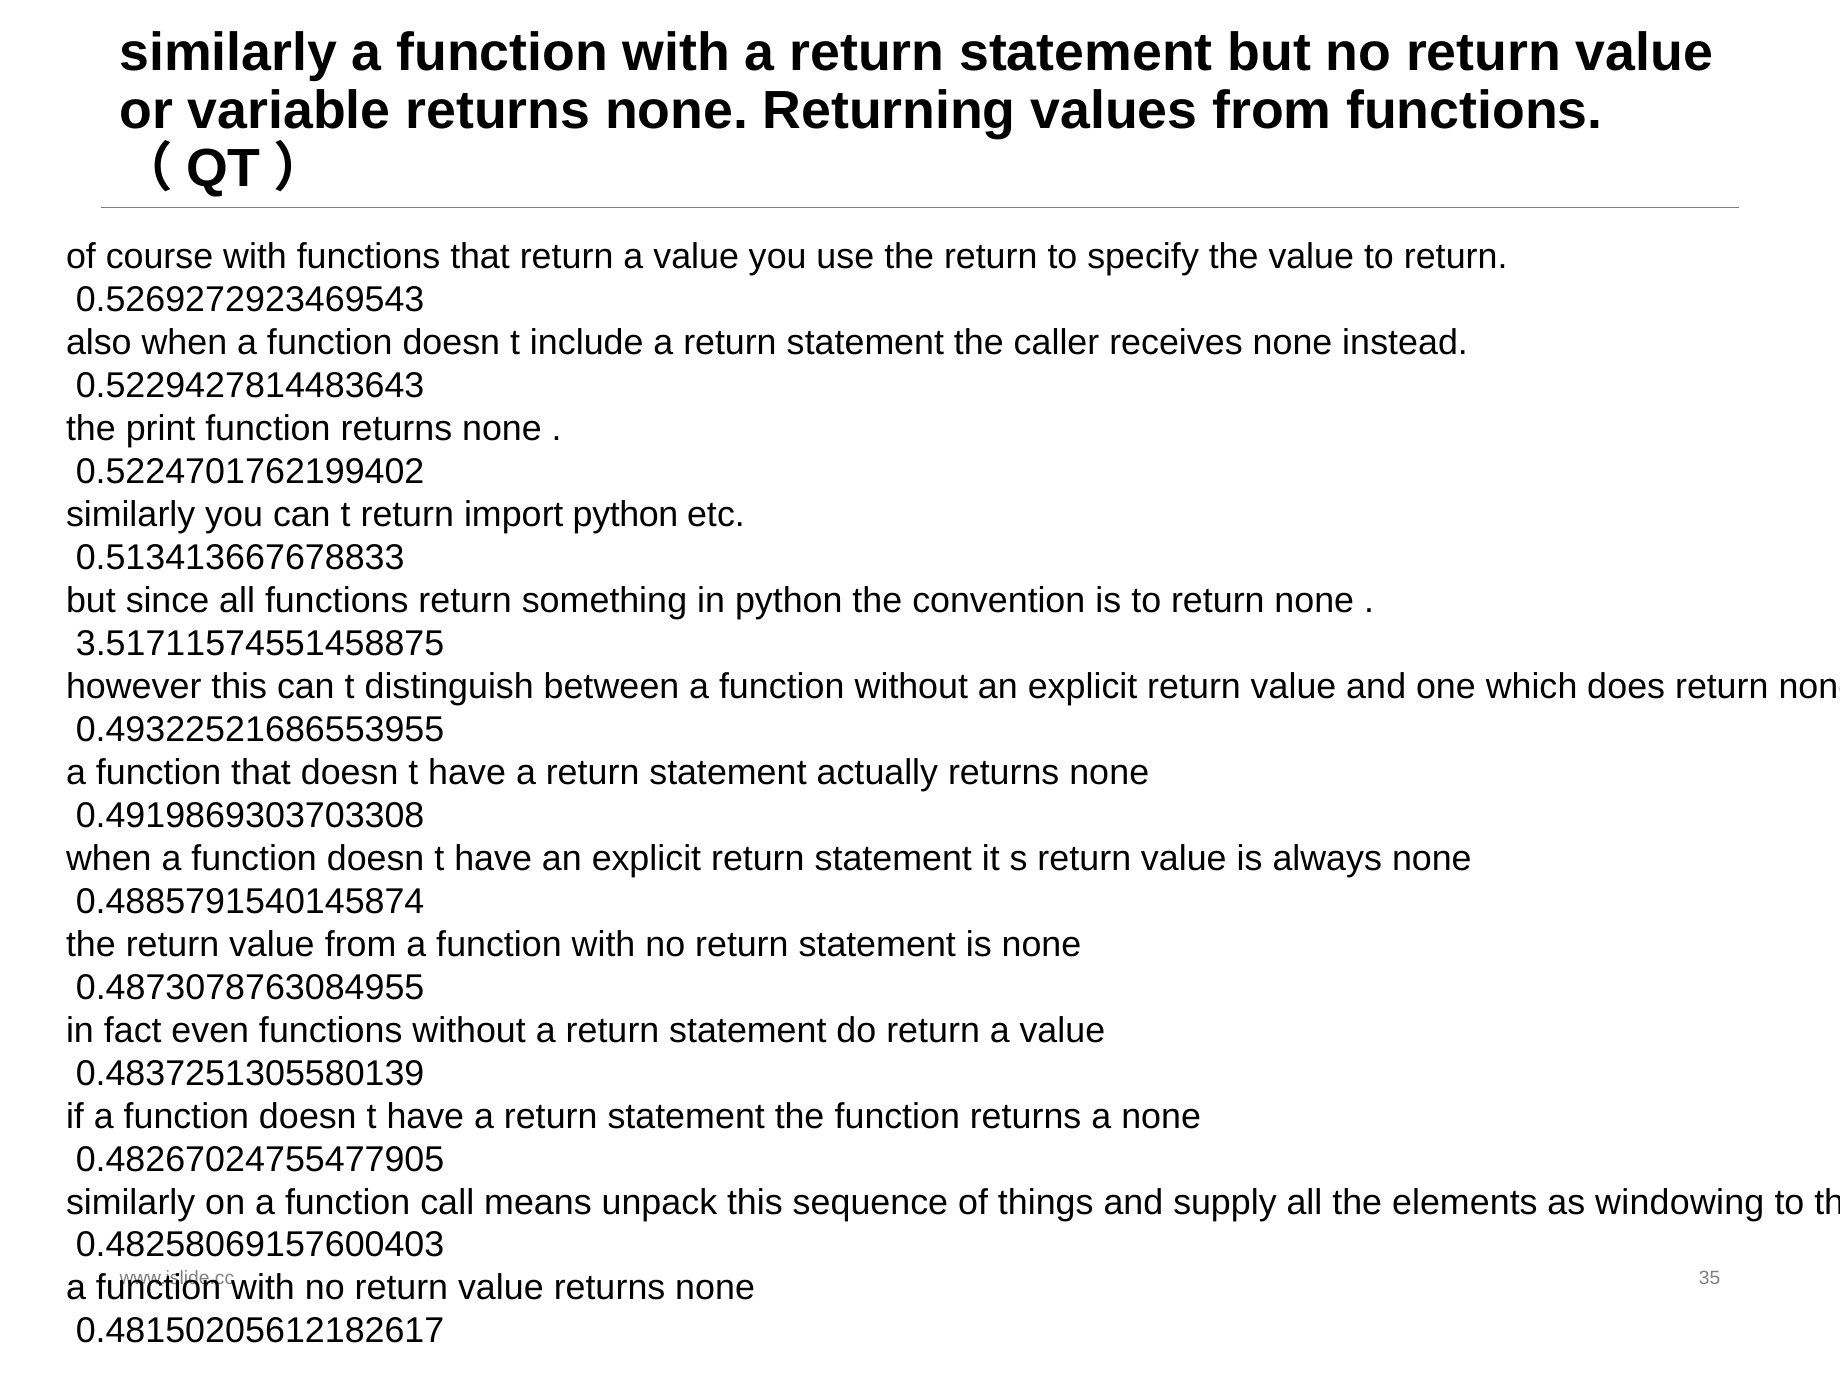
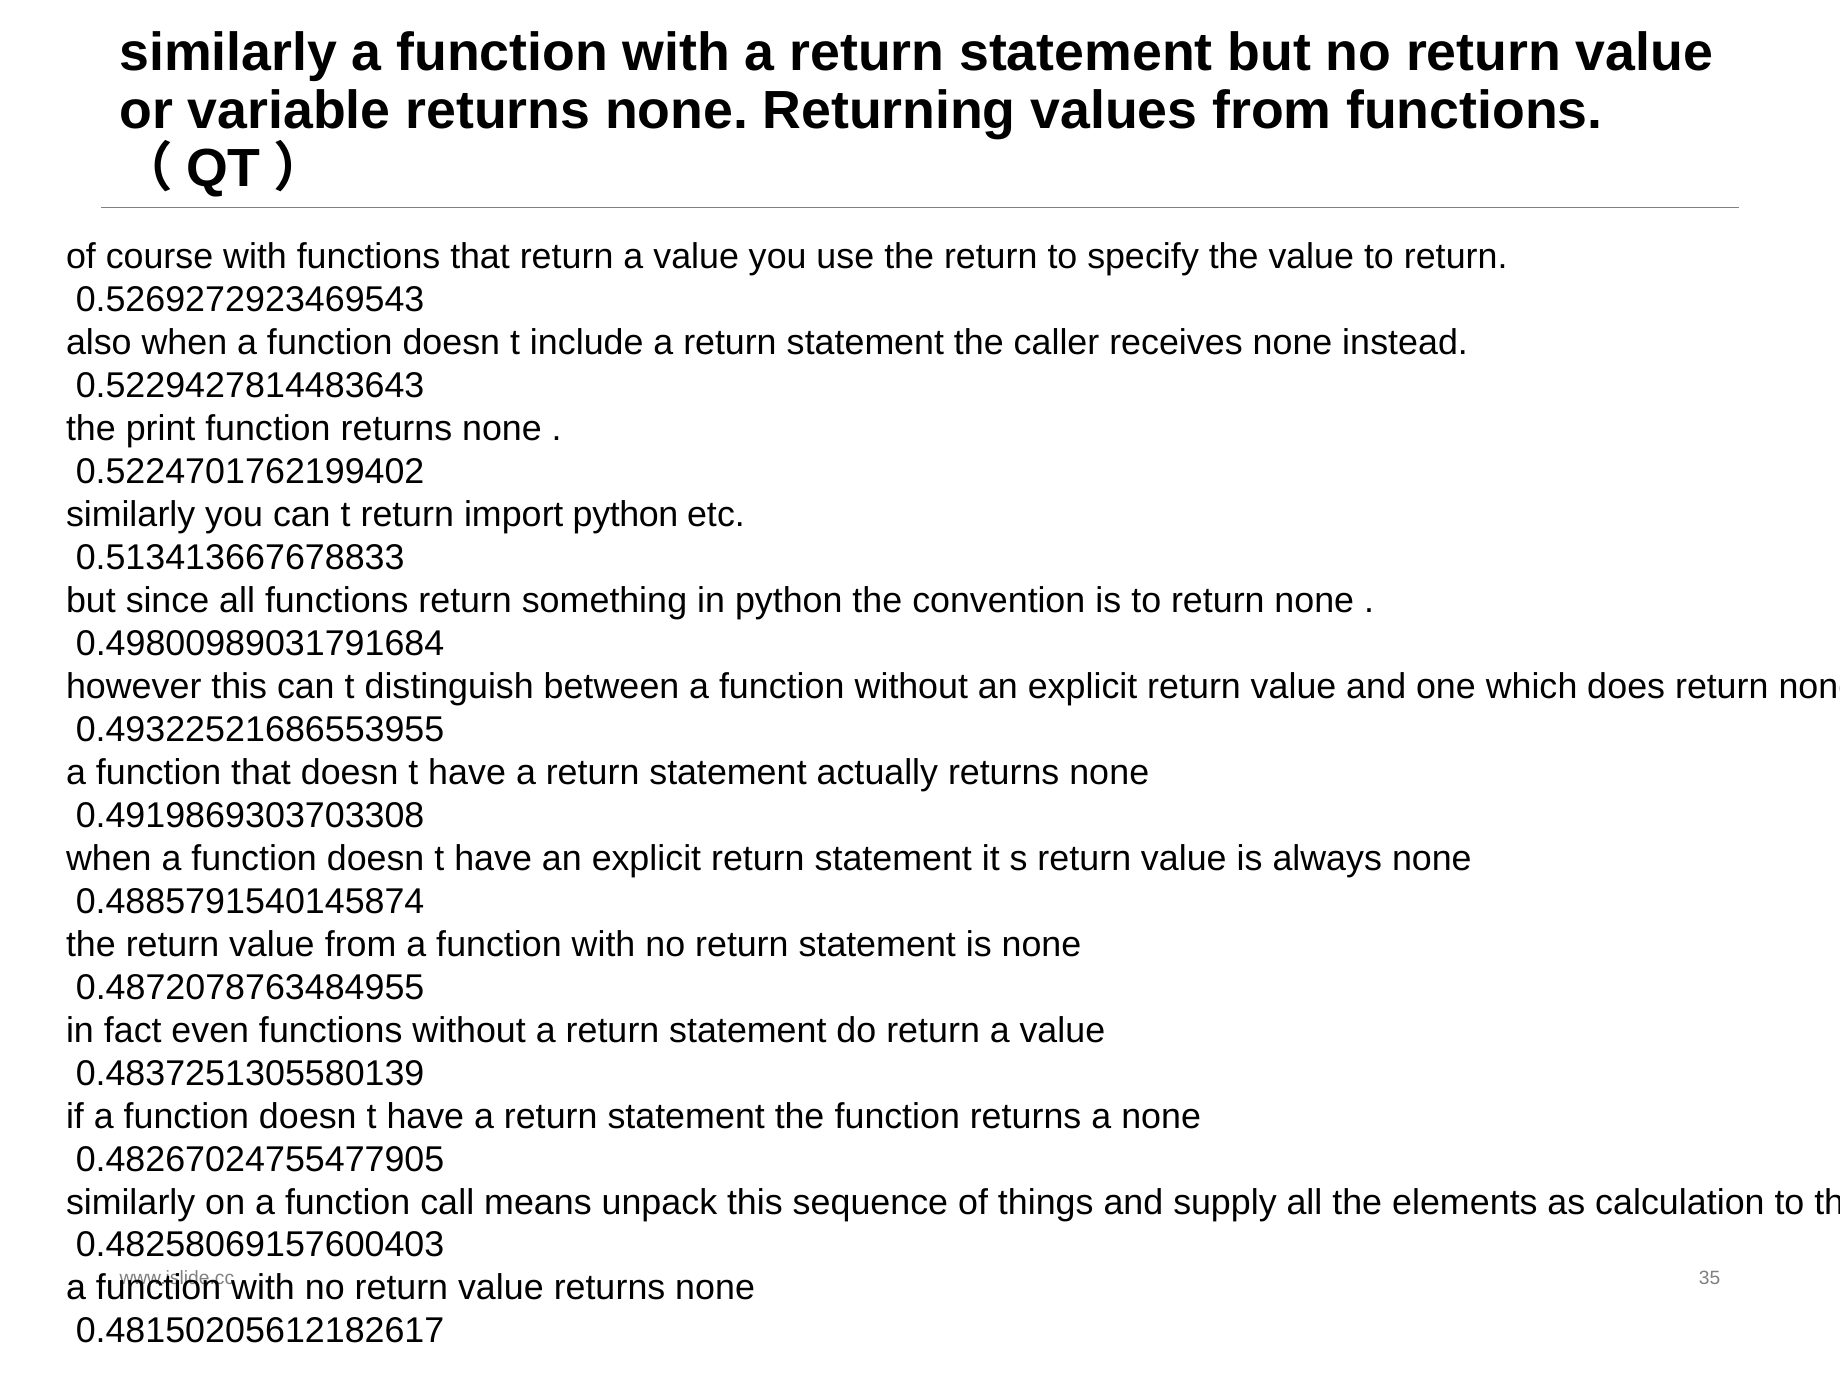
3.51711574551458875: 3.51711574551458875 -> 0.49800989031791684
0.4873078763084955: 0.4873078763084955 -> 0.4872078763484955
windowing: windowing -> calculation
